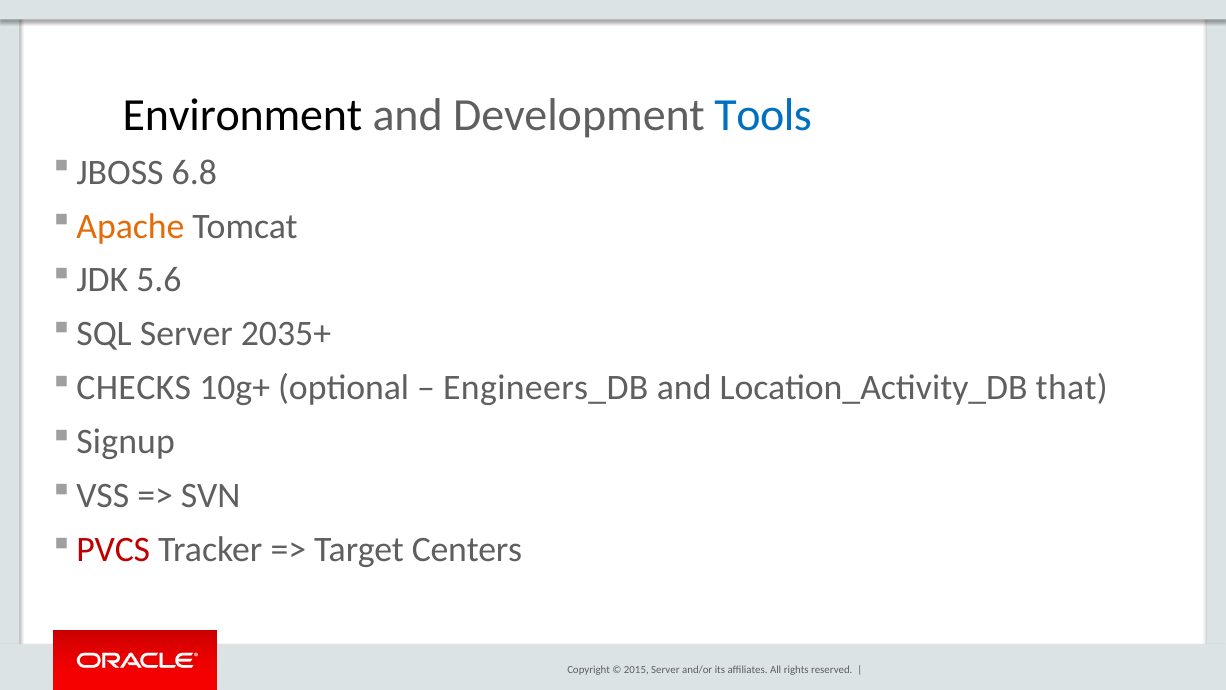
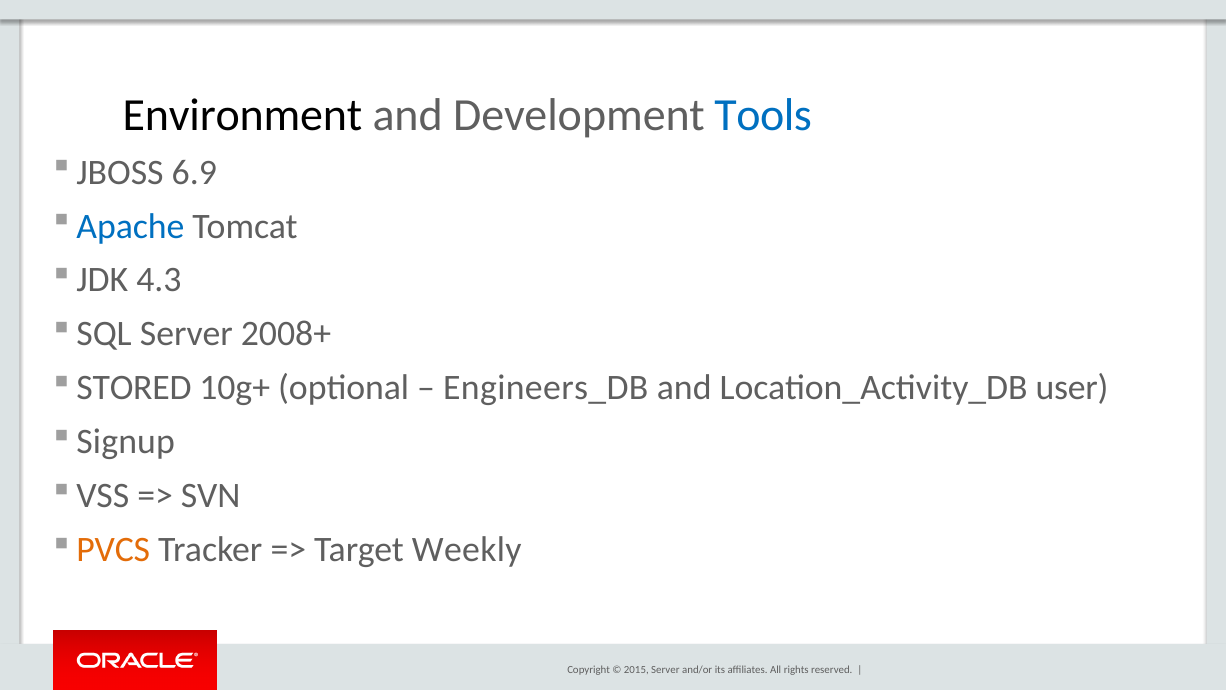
6.8: 6.8 -> 6.9
Apache colour: orange -> blue
5.6: 5.6 -> 4.3
2035+: 2035+ -> 2008+
CHECKS: CHECKS -> STORED
that: that -> user
PVCS colour: red -> orange
Centers: Centers -> Weekly
